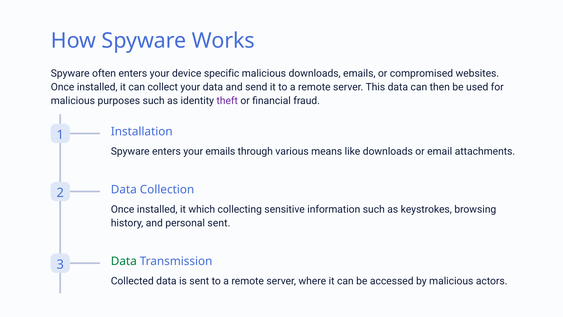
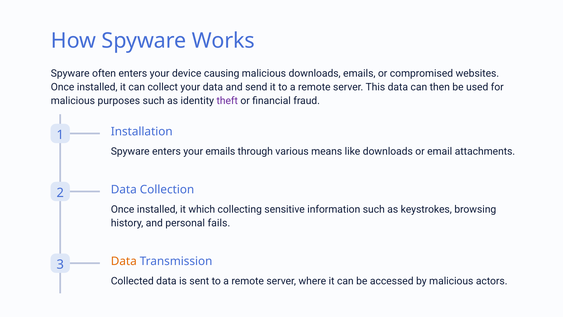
specific: specific -> causing
personal sent: sent -> fails
Data at (124, 261) colour: green -> orange
